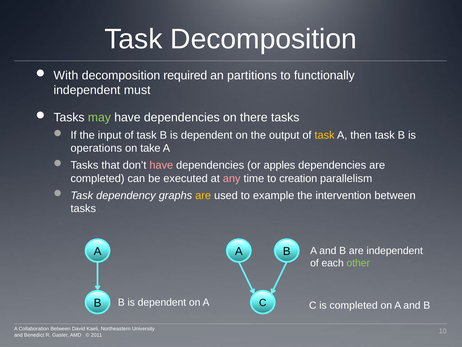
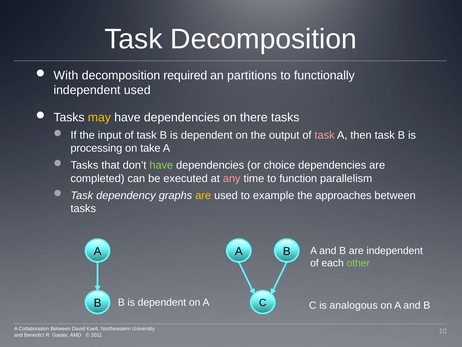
independent must: must -> used
may colour: light green -> yellow
task at (325, 135) colour: yellow -> pink
operations: operations -> processing
have at (161, 165) colour: pink -> light green
apples: apples -> choice
creation: creation -> function
intervention: intervention -> approaches
is completed: completed -> analogous
